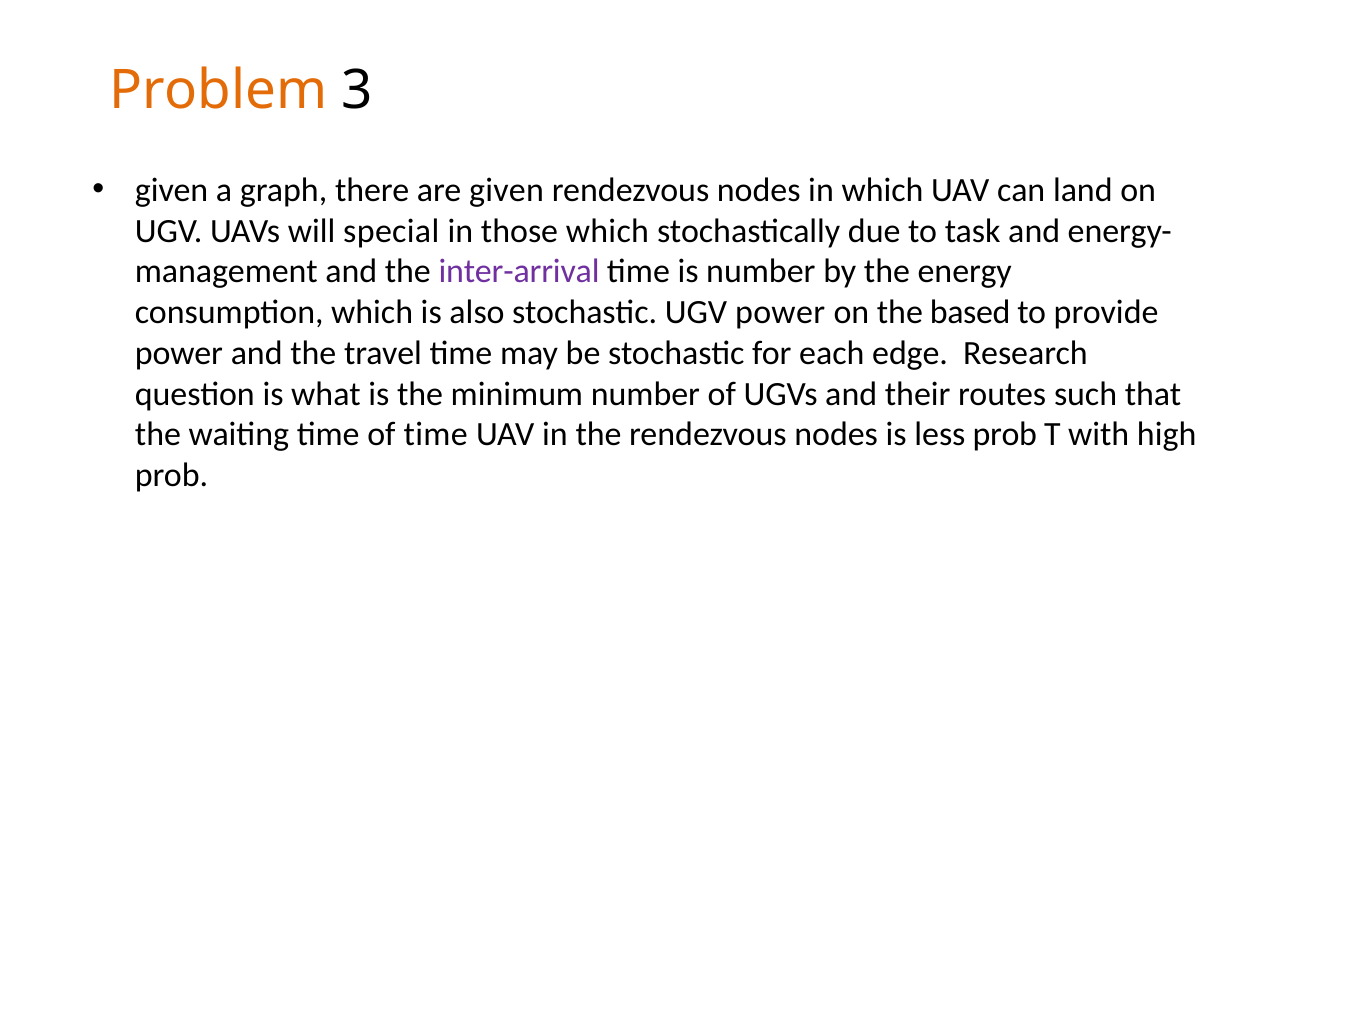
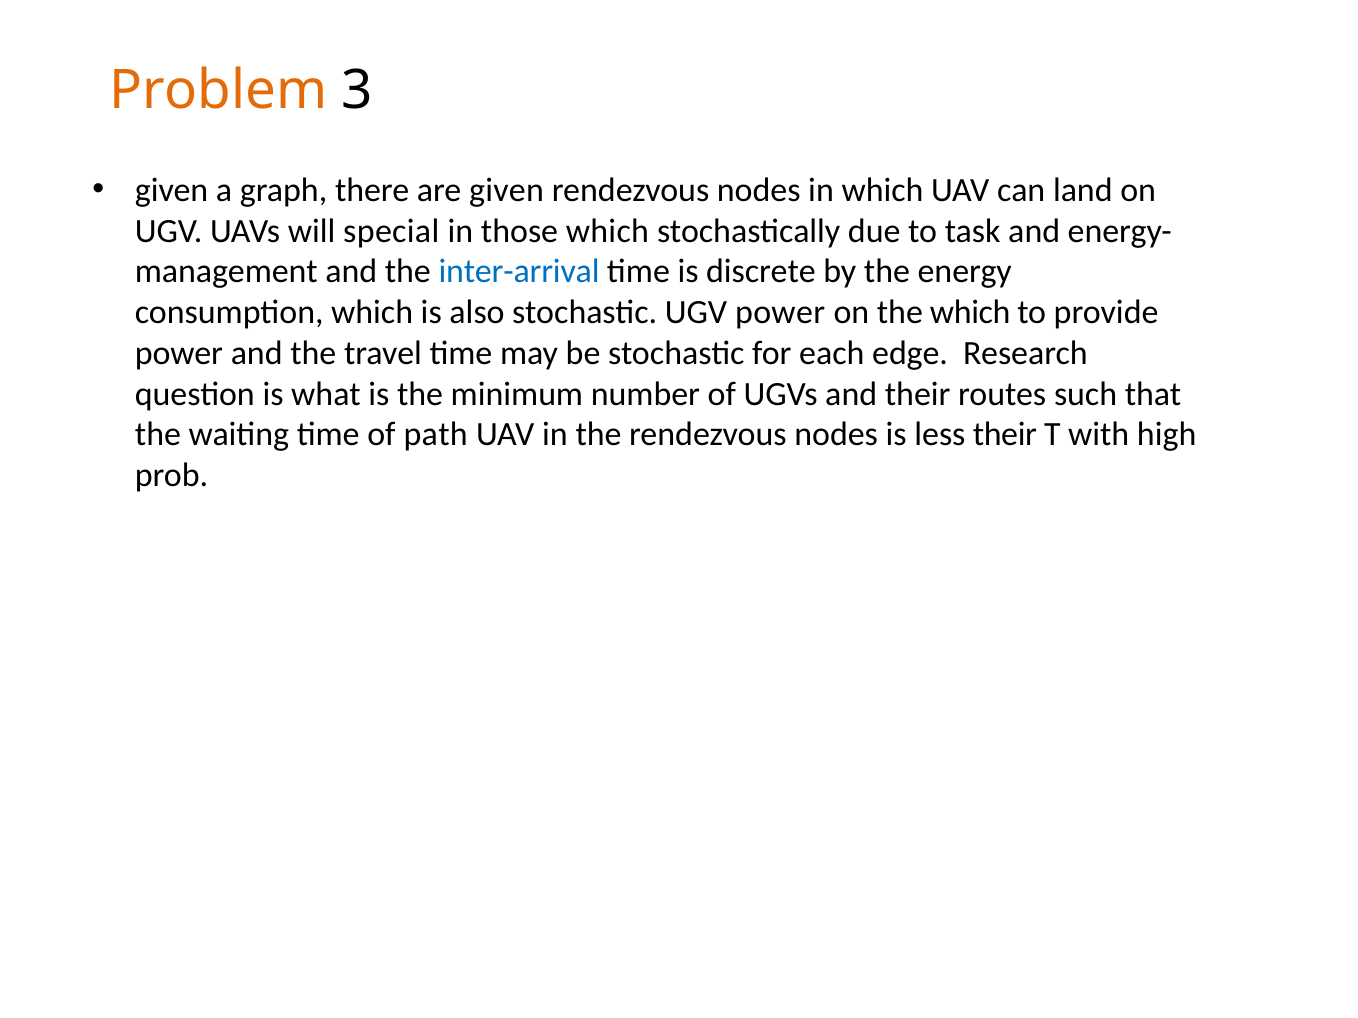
inter-arrival colour: purple -> blue
is number: number -> discrete
the based: based -> which
of time: time -> path
less prob: prob -> their
